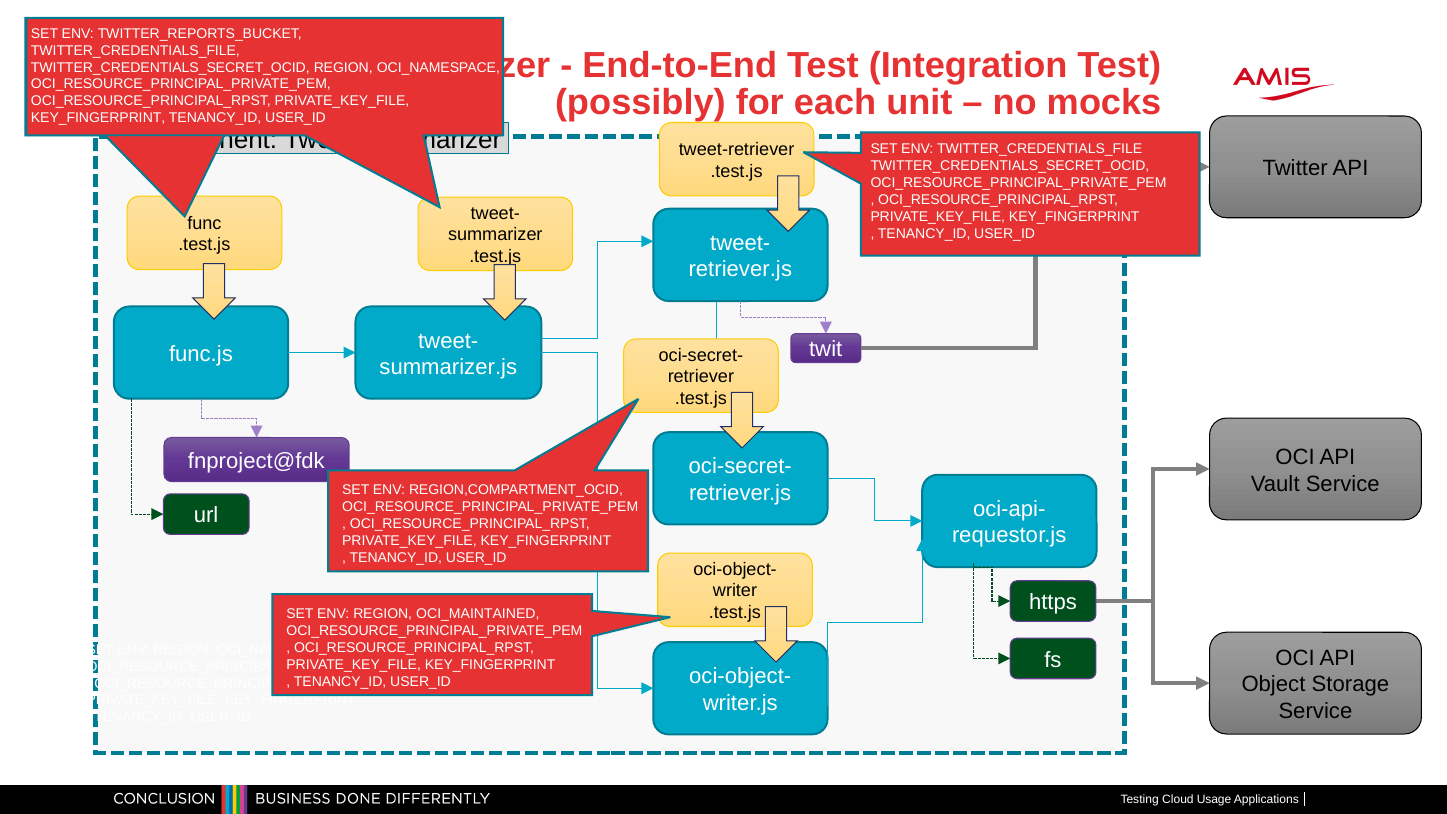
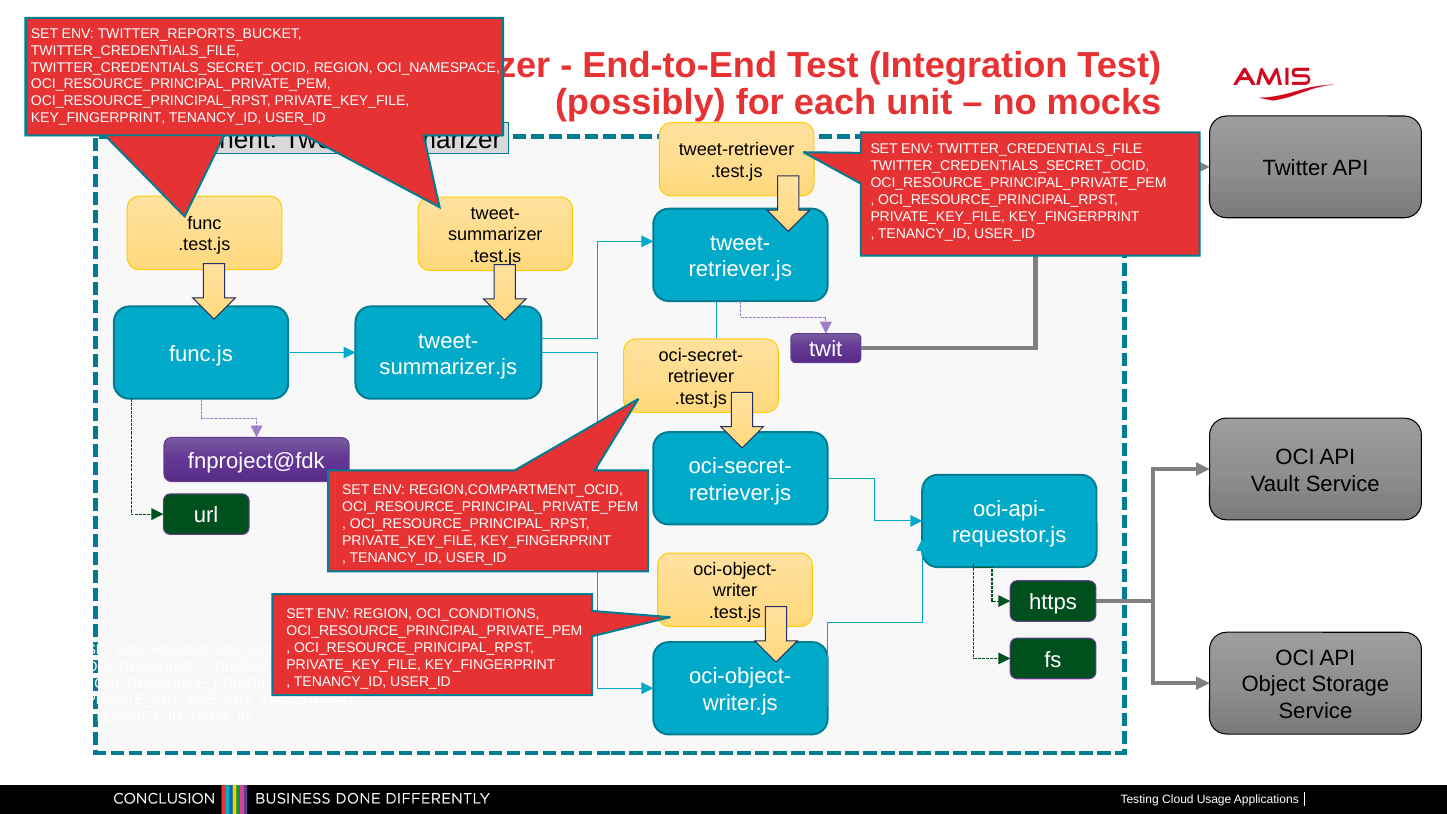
OCI_MAINTAINED: OCI_MAINTAINED -> OCI_CONDITIONS
